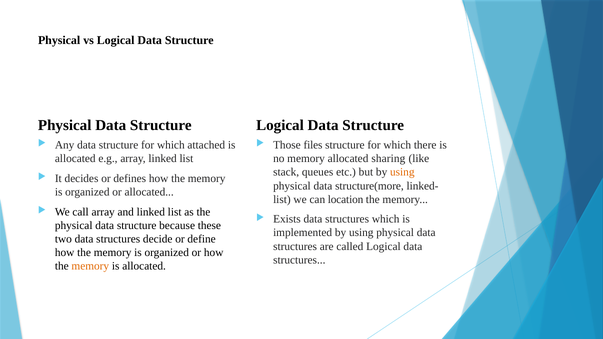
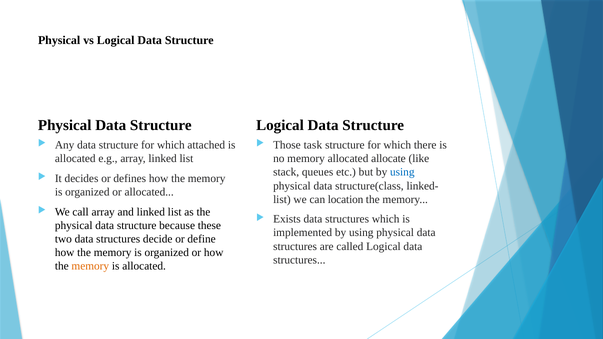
files: files -> task
sharing: sharing -> allocate
using at (402, 172) colour: orange -> blue
structure(more: structure(more -> structure(class
